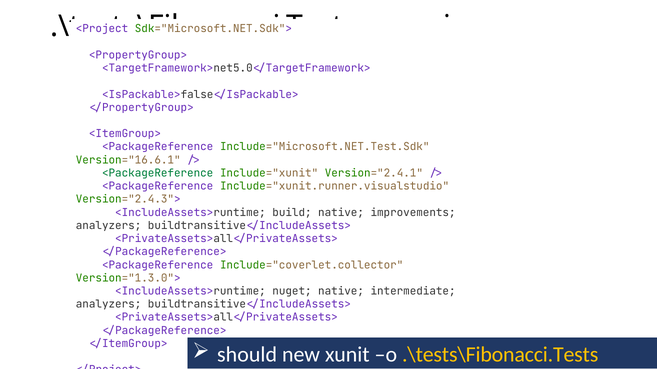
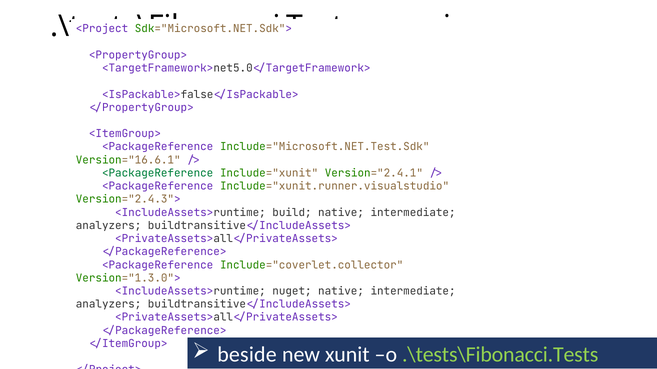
build native improvements: improvements -> intermediate
should: should -> beside
.\tests\Fibonacci.Tests colour: yellow -> light green
